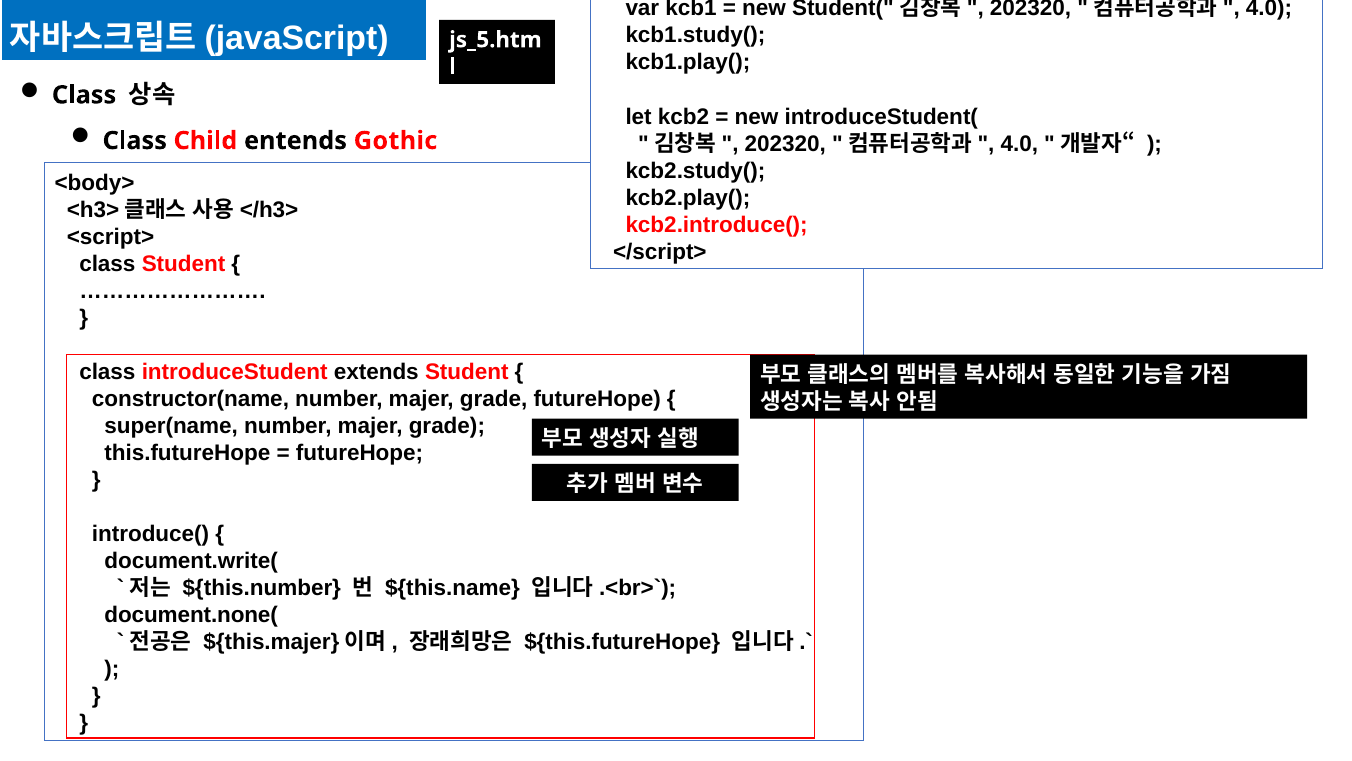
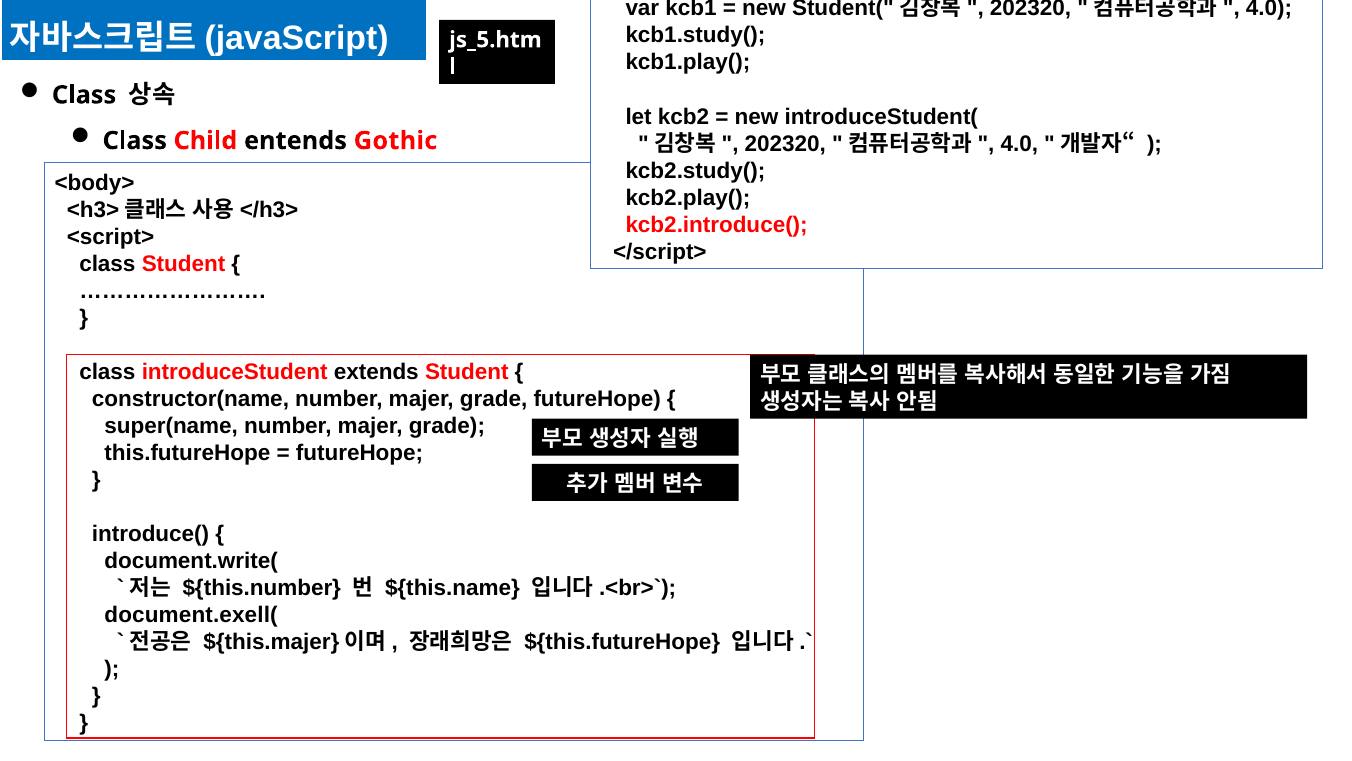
document.none(: document.none( -> document.exell(
